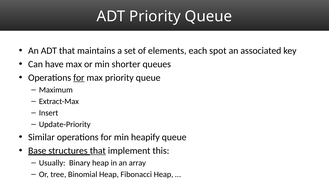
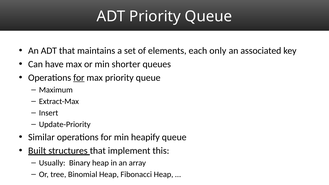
spot: spot -> only
Base: Base -> Built
that at (98, 151) underline: present -> none
